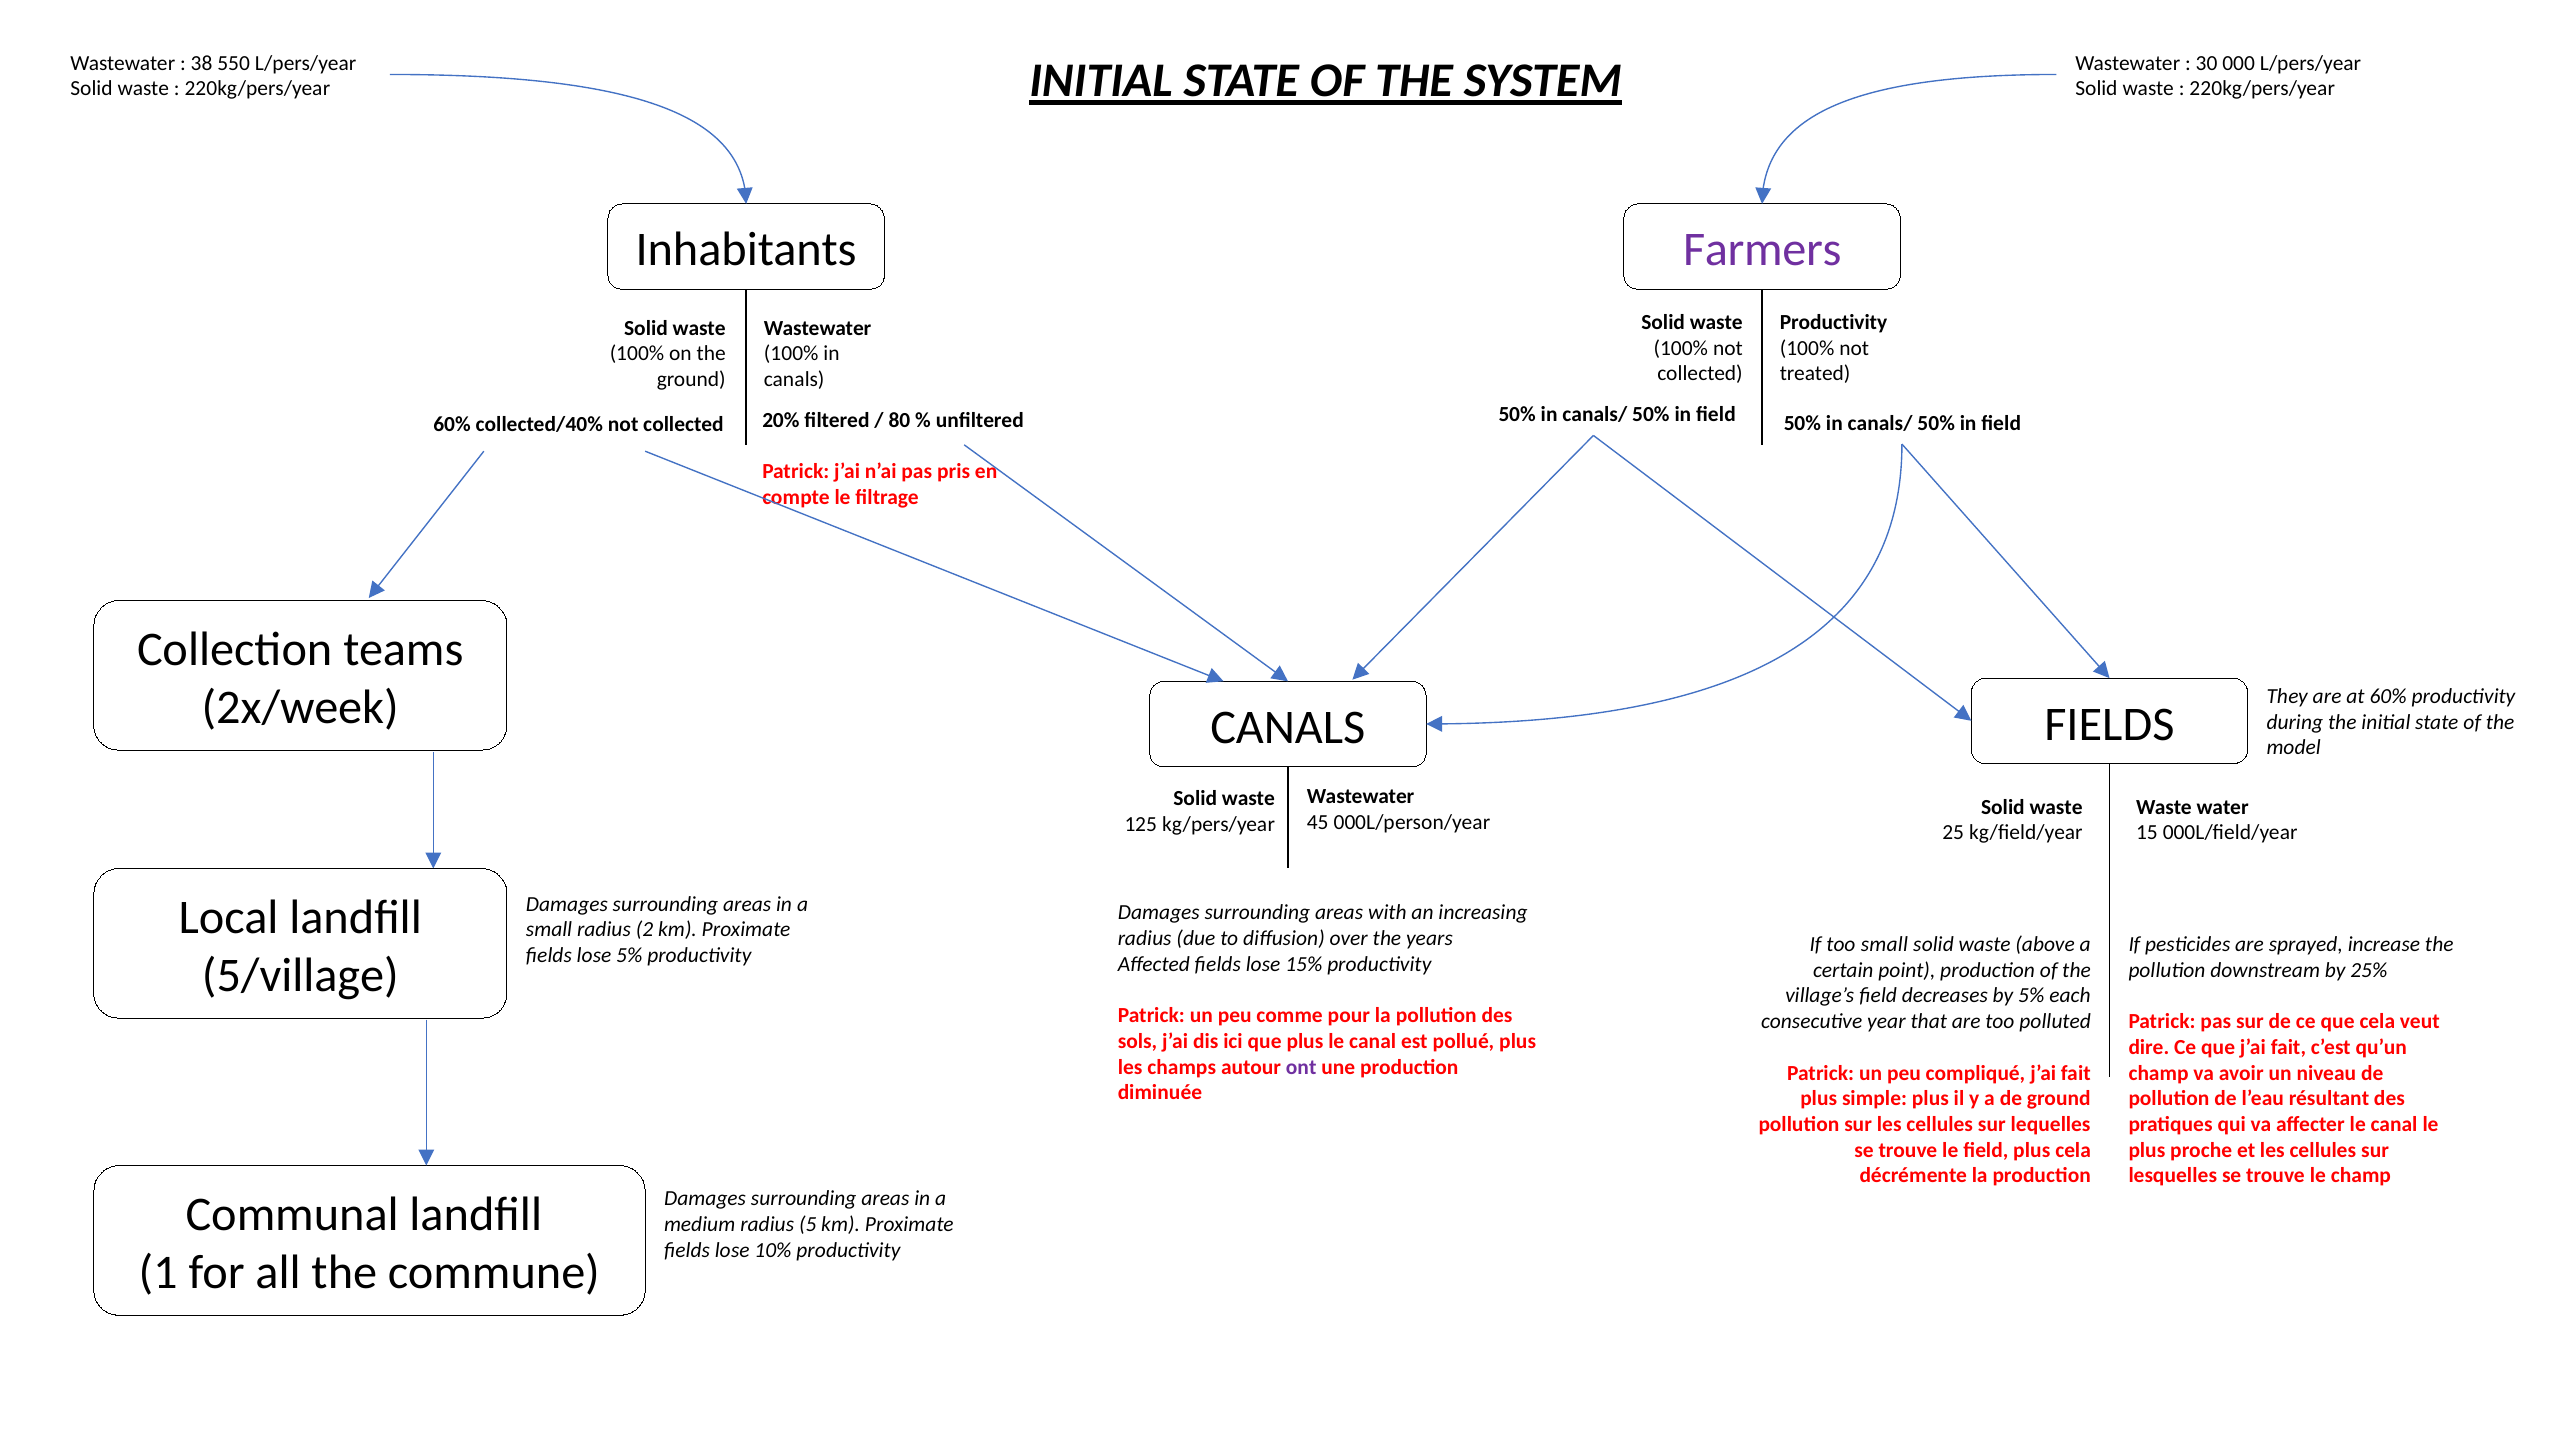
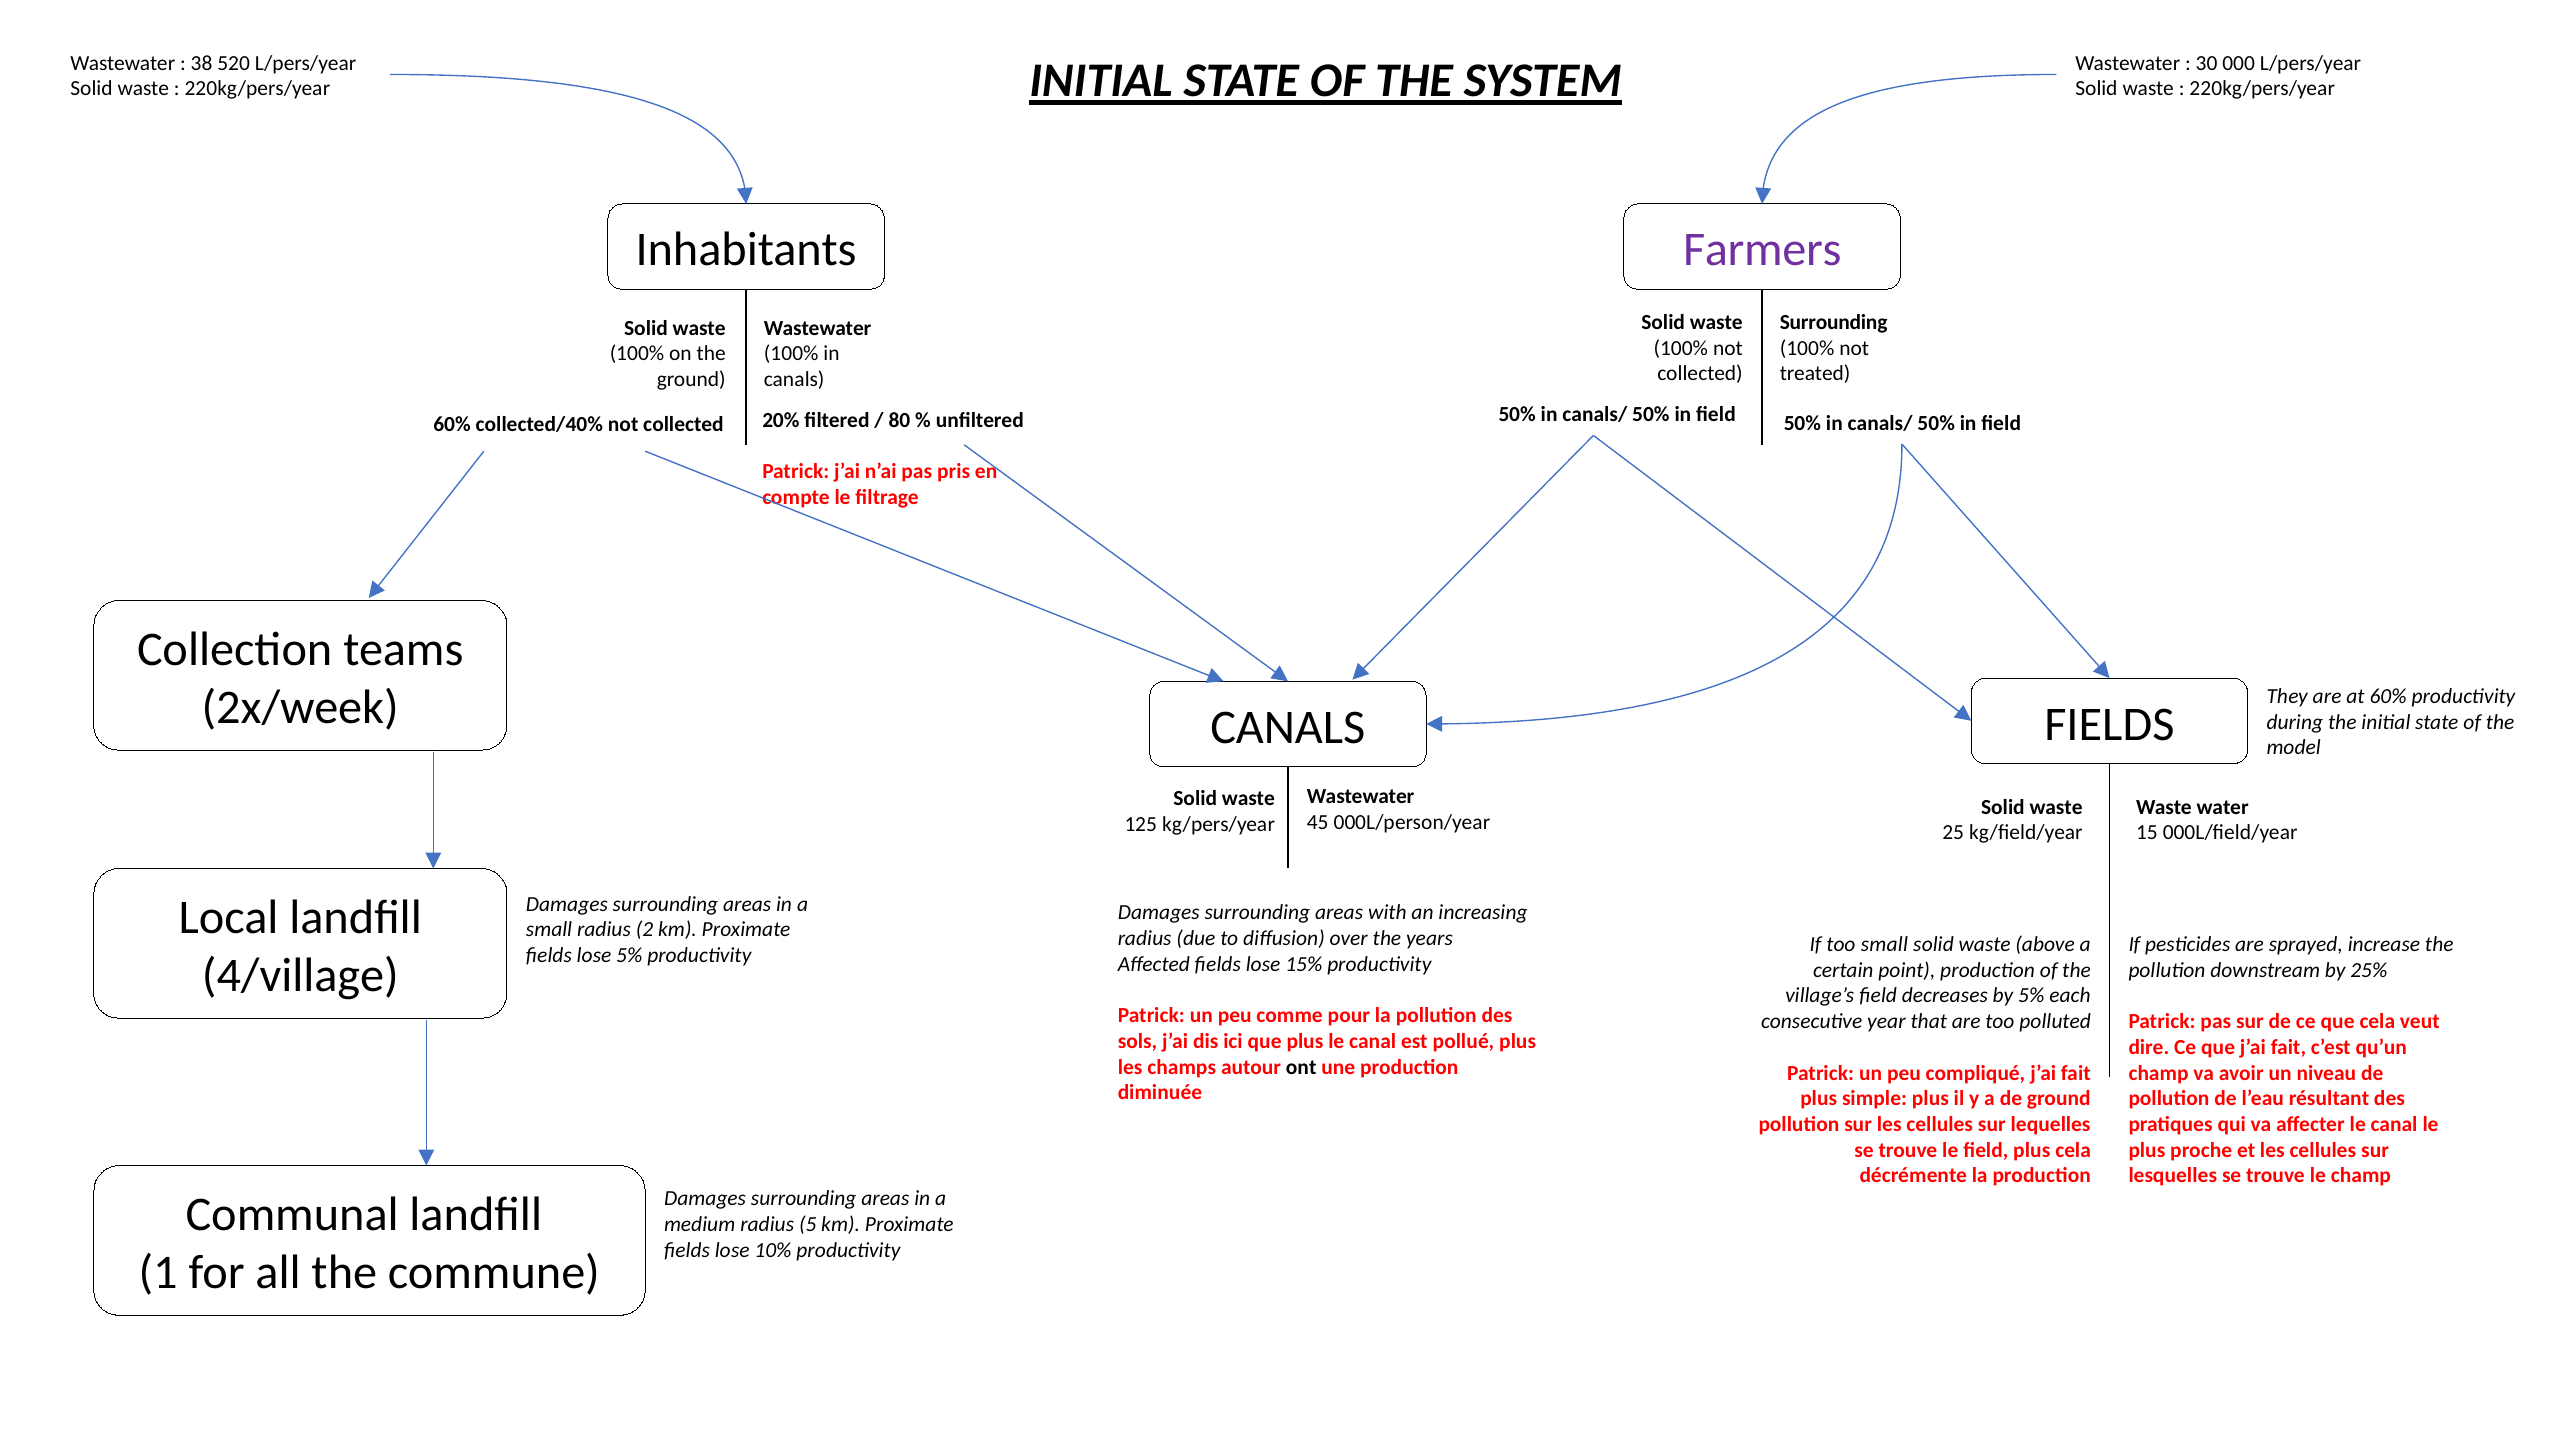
550: 550 -> 520
Productivity at (1834, 322): Productivity -> Surrounding
5/village: 5/village -> 4/village
ont colour: purple -> black
